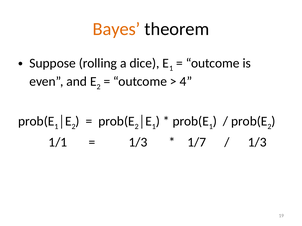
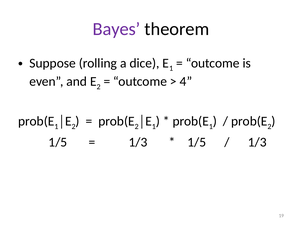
Bayes colour: orange -> purple
1/1 at (58, 143): 1/1 -> 1/5
1/7 at (197, 143): 1/7 -> 1/5
